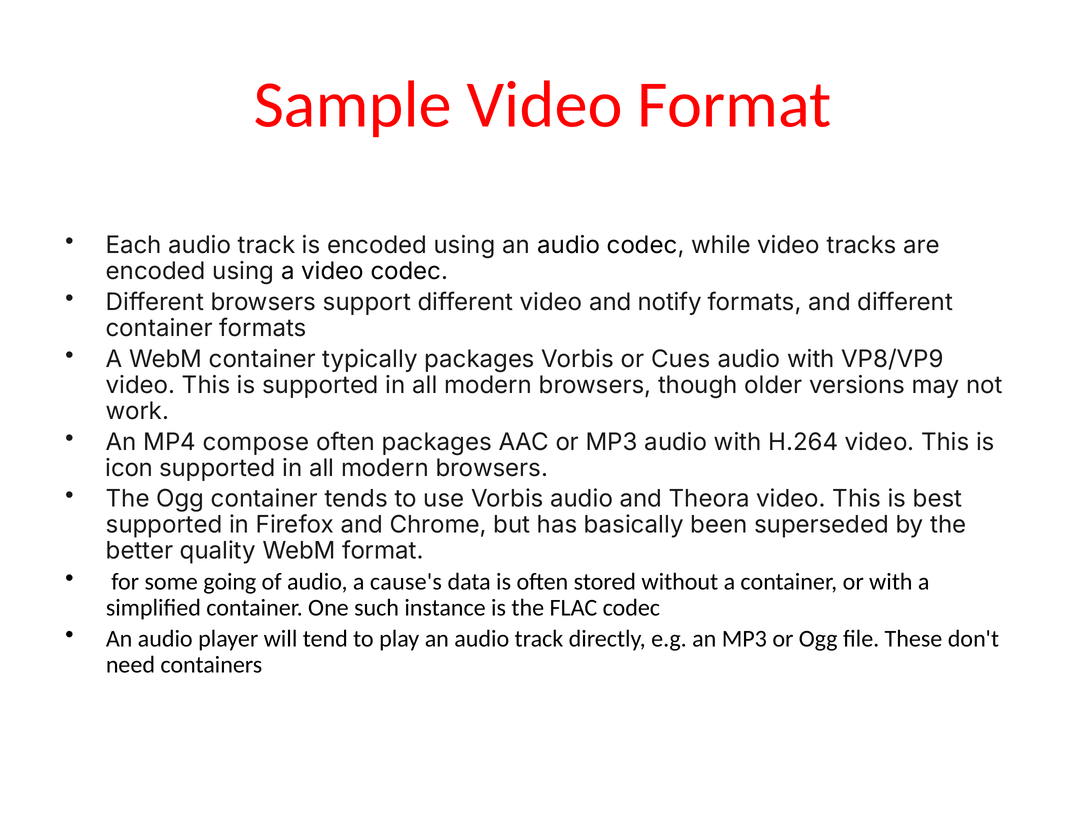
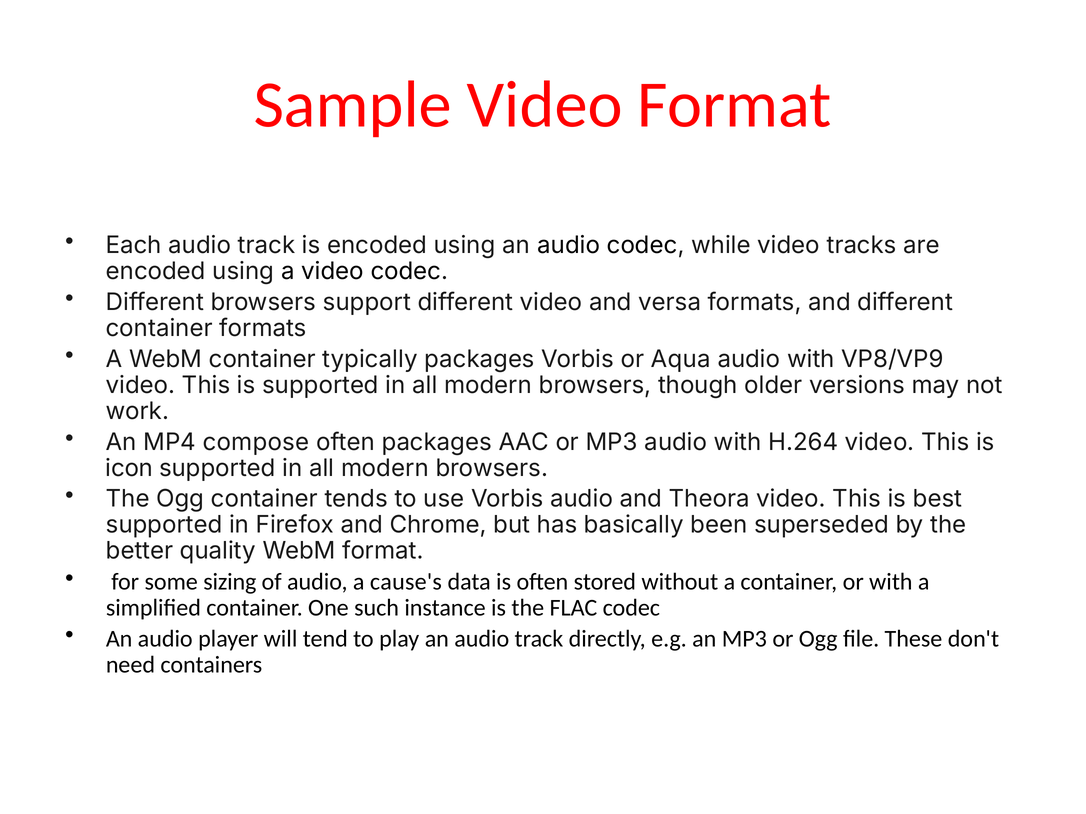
notify: notify -> versa
Cues: Cues -> Aqua
going: going -> sizing
